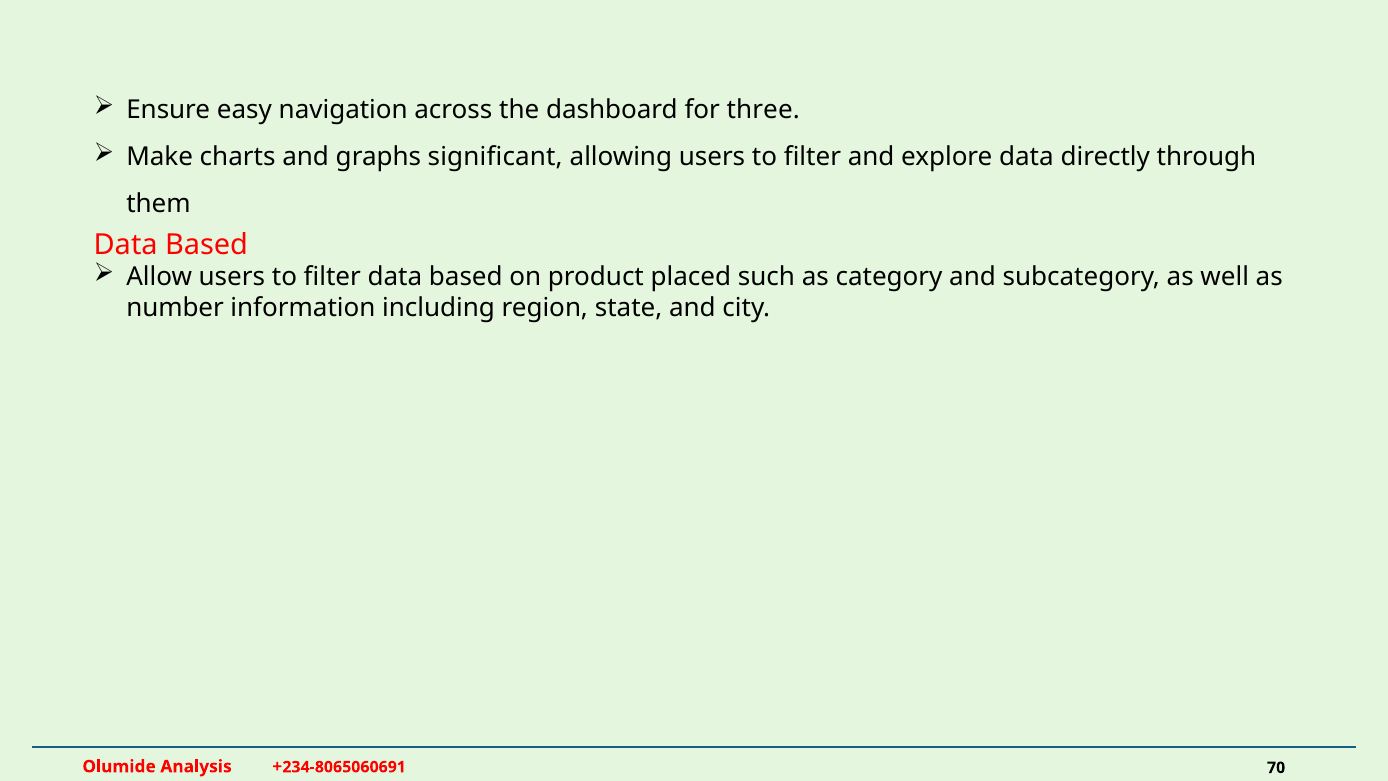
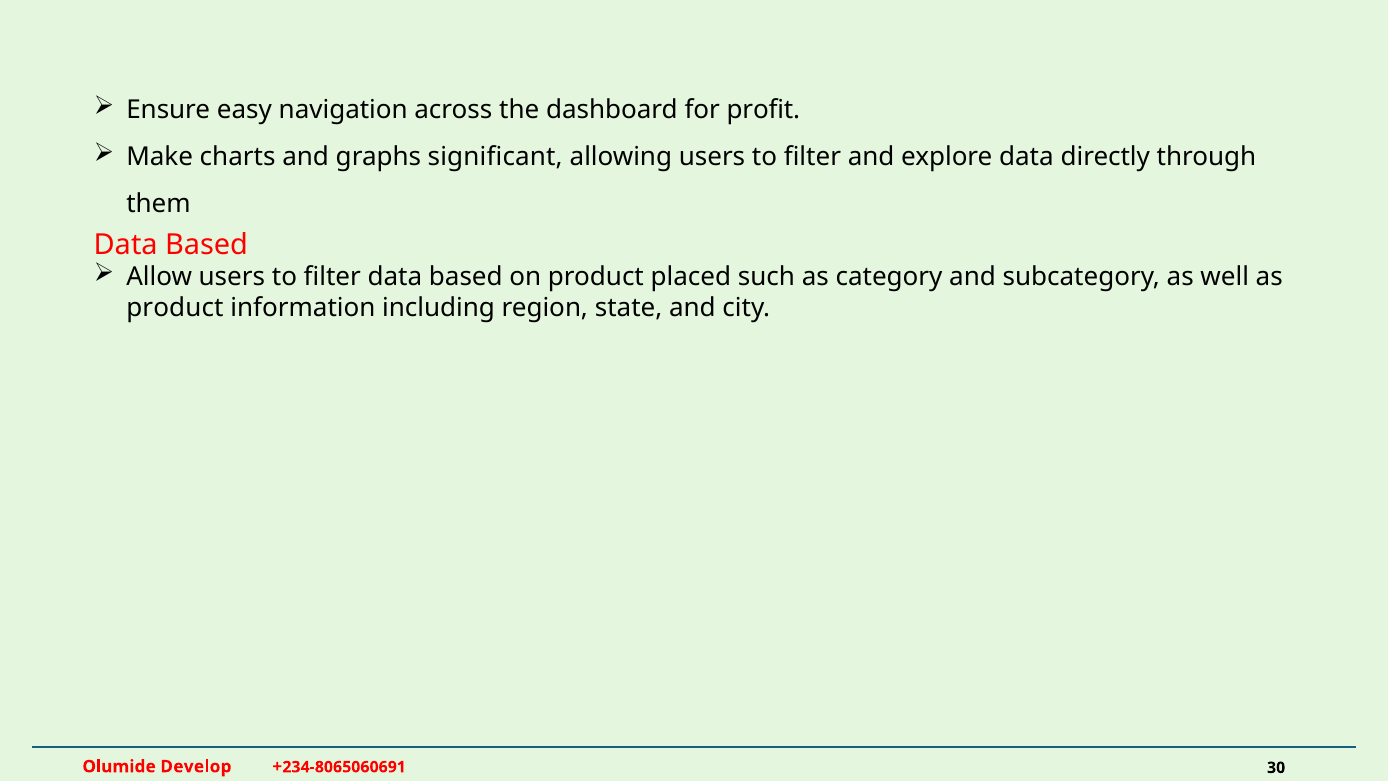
three: three -> profit
number at (175, 308): number -> product
Analysis: Analysis -> Develop
70: 70 -> 30
